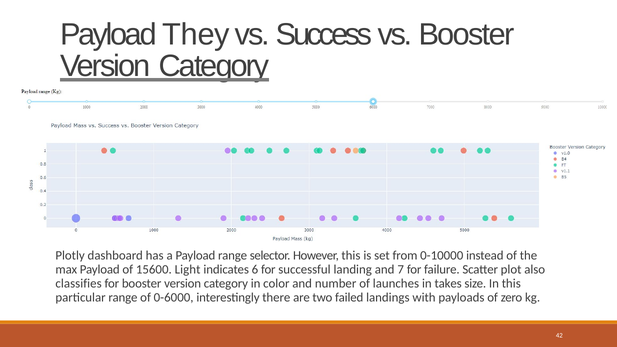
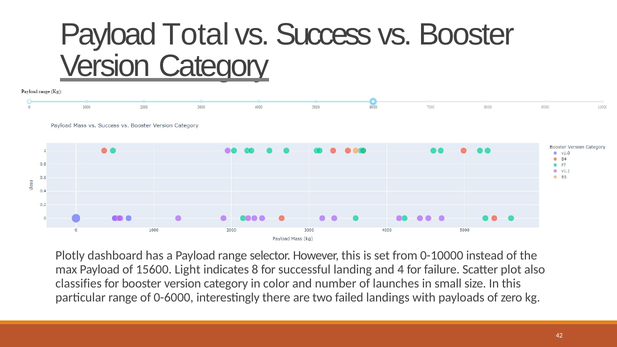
They: They -> Total
6: 6 -> 8
7: 7 -> 4
takes: takes -> small
